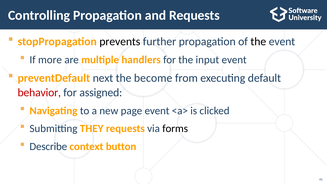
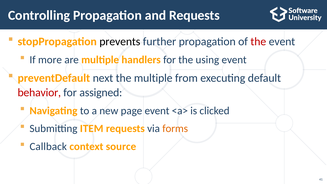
the at (258, 41) colour: black -> red
input: input -> using
the become: become -> multiple
THEY: THEY -> ITEM
forms colour: black -> orange
Describe: Describe -> Callback
button: button -> source
